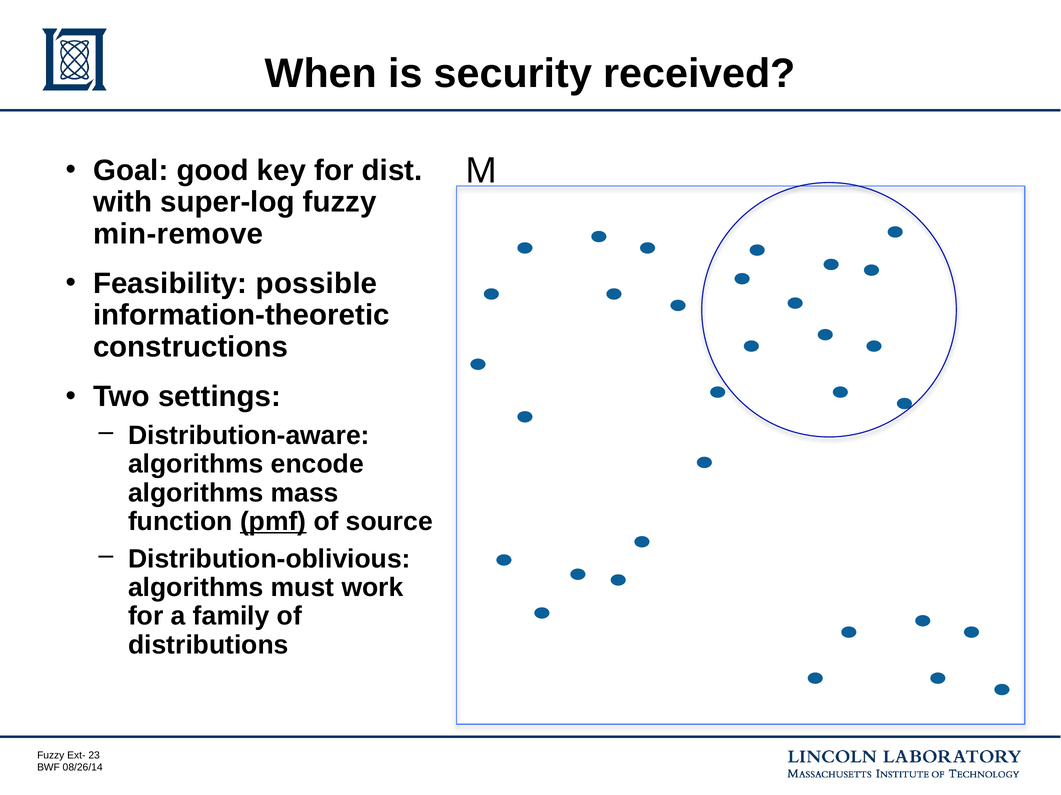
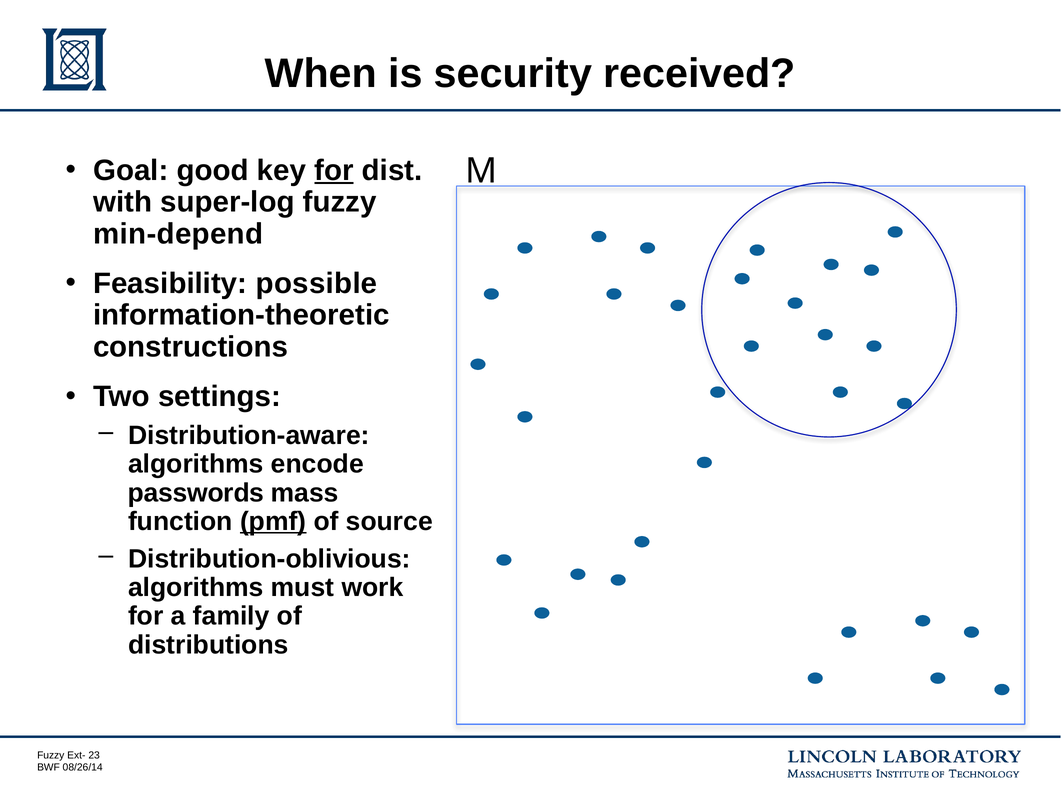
for at (334, 171) underline: none -> present
min-remove: min-remove -> min-depend
algorithms at (196, 493): algorithms -> passwords
